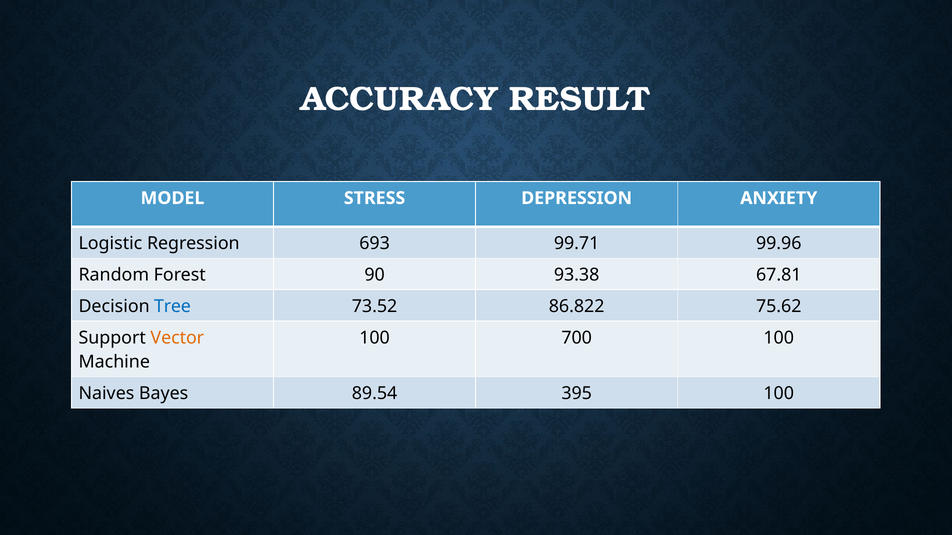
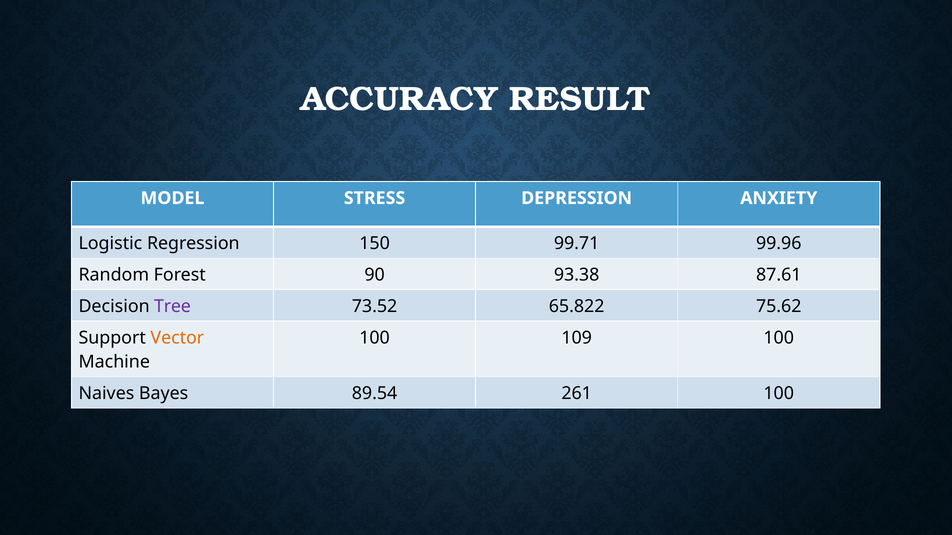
693: 693 -> 150
67.81: 67.81 -> 87.61
Tree colour: blue -> purple
86.822: 86.822 -> 65.822
700: 700 -> 109
395: 395 -> 261
